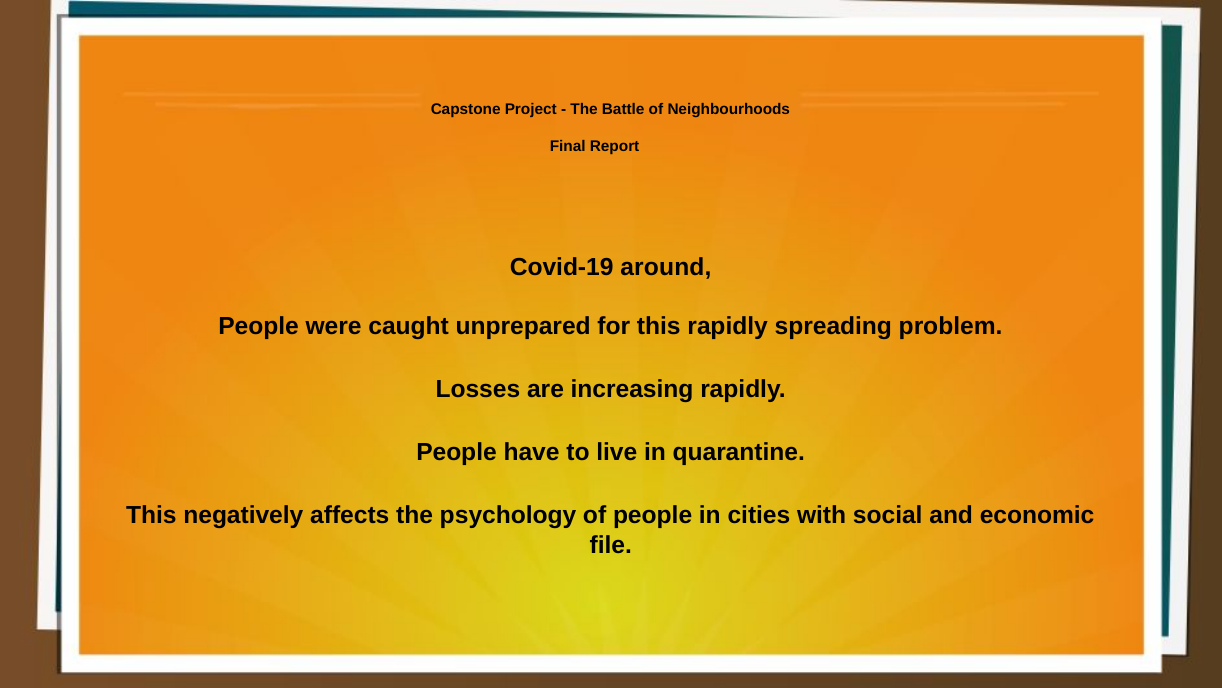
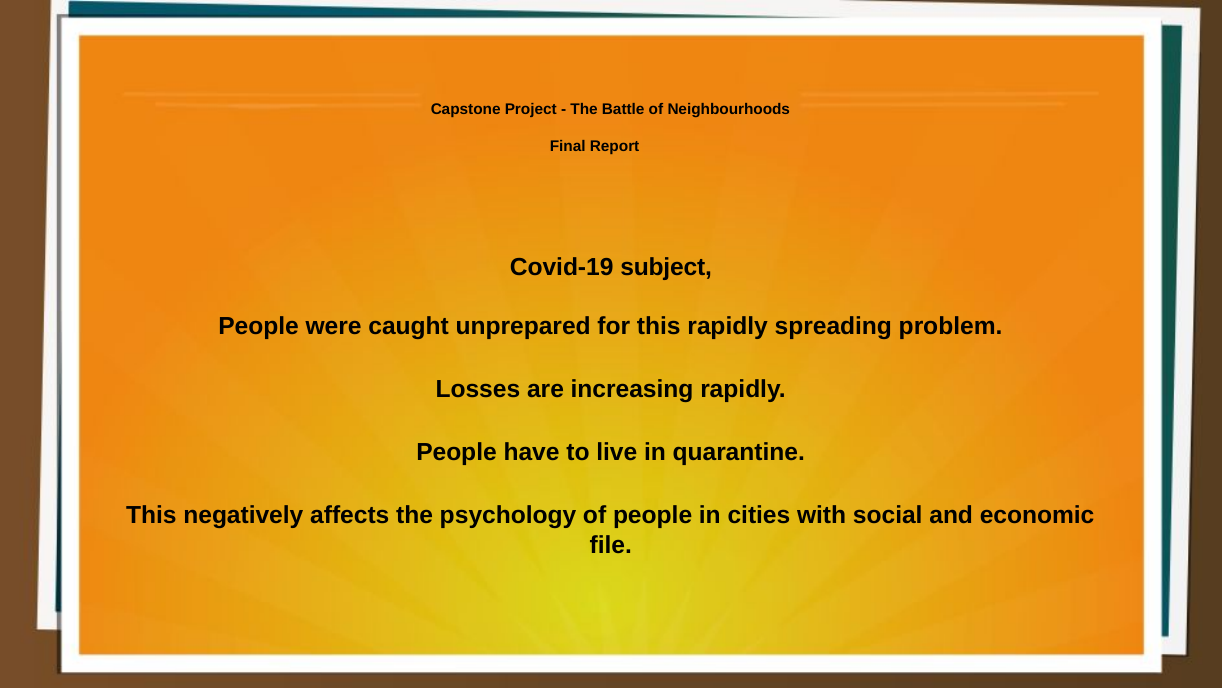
around: around -> subject
